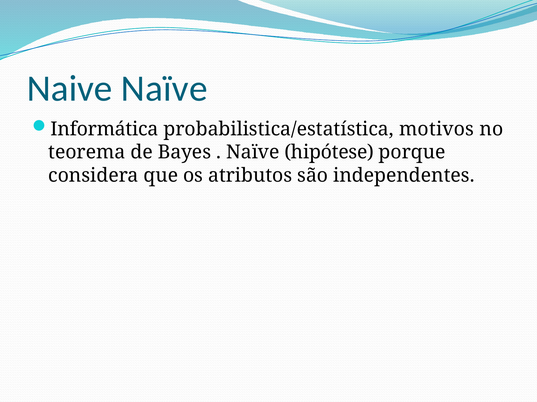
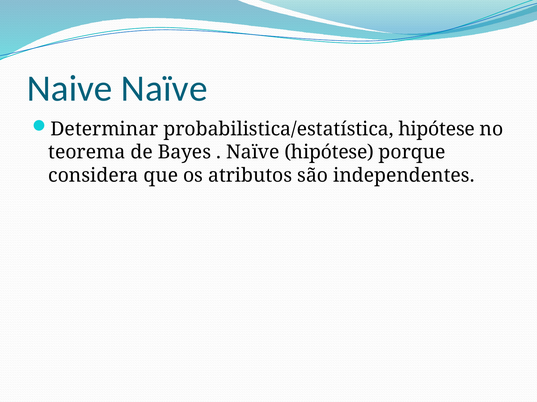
Informática: Informática -> Determinar
probabilistica/estatística motivos: motivos -> hipótese
